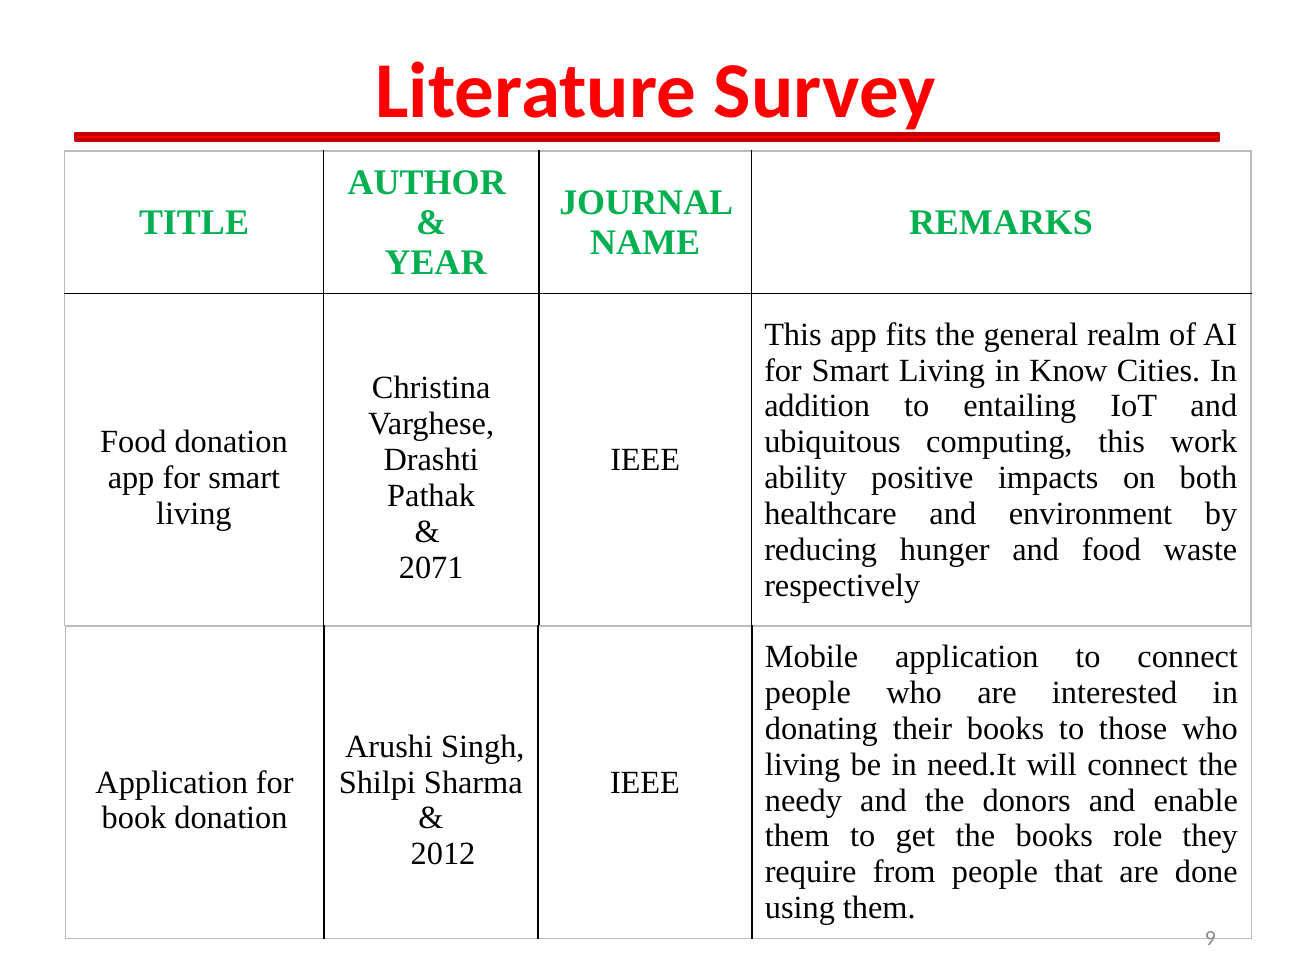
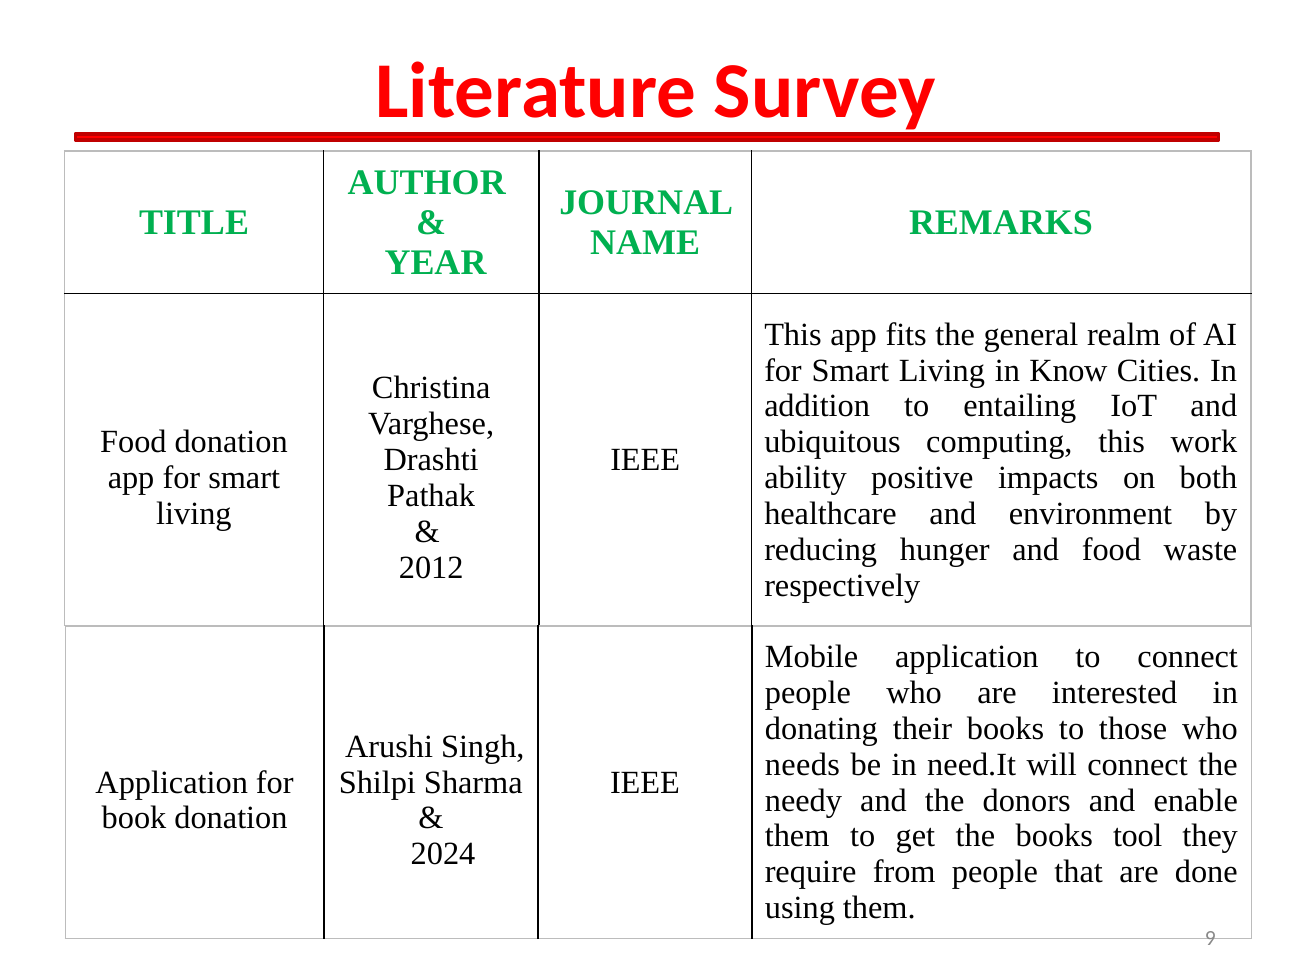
2071: 2071 -> 2012
living at (803, 764): living -> needs
role: role -> tool
2012: 2012 -> 2024
